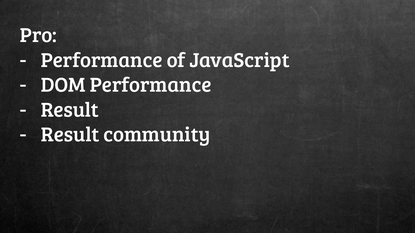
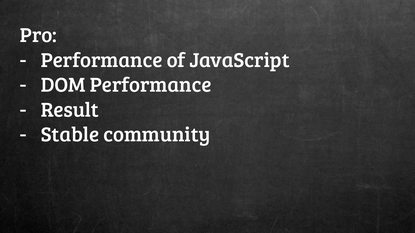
Result at (70, 135): Result -> Stable
